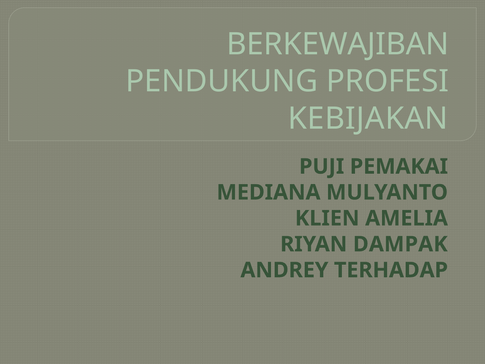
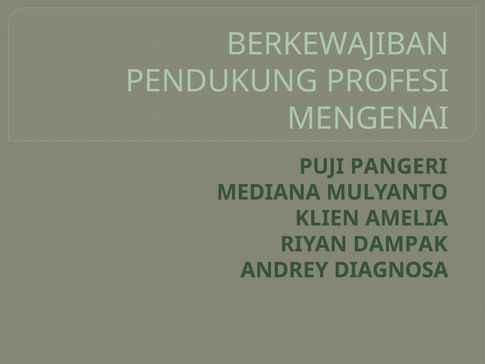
KEBIJAKAN: KEBIJAKAN -> MENGENAI
PEMAKAI: PEMAKAI -> PANGERI
TERHADAP: TERHADAP -> DIAGNOSA
